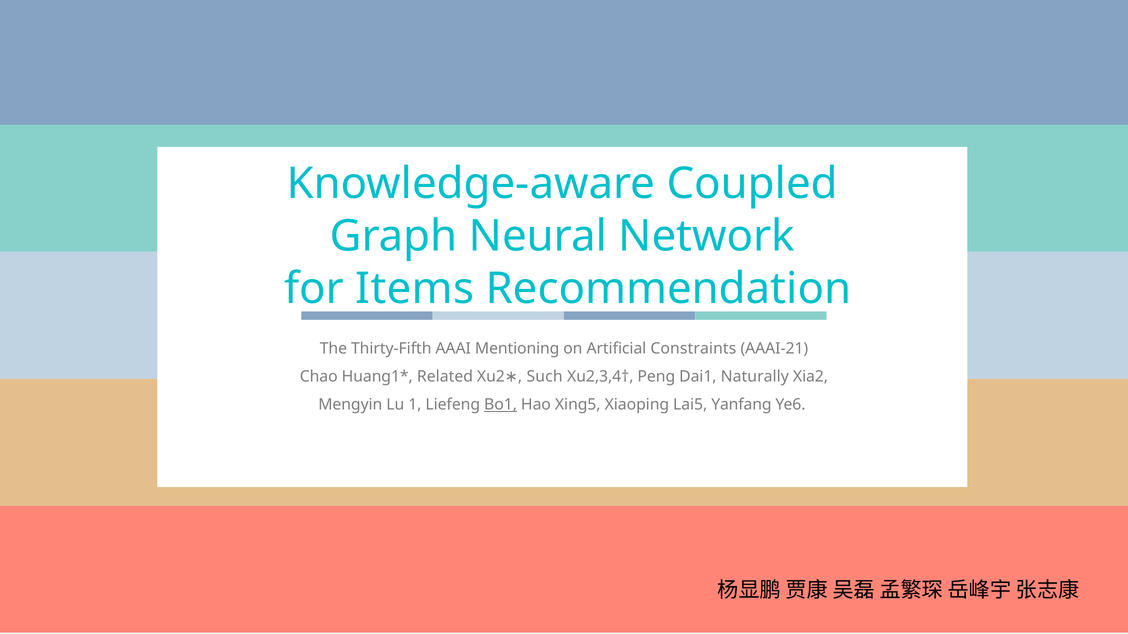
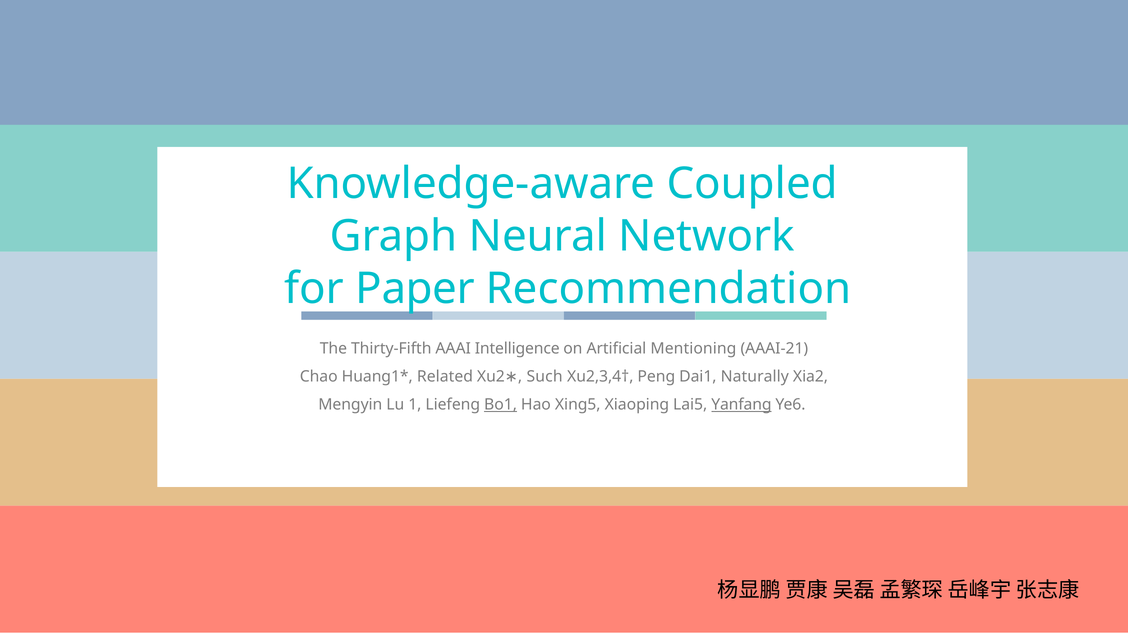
Items: Items -> Paper
Mentioning: Mentioning -> Intelligence
Constraints: Constraints -> Mentioning
Yanfang underline: none -> present
